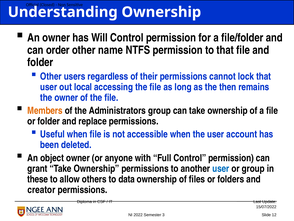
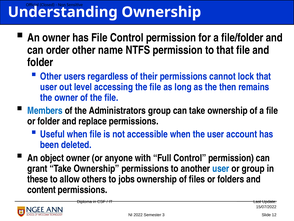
has Will: Will -> File
local: local -> level
Members colour: orange -> blue
data: data -> jobs
creator: creator -> content
